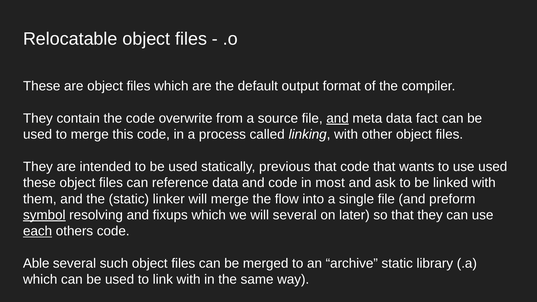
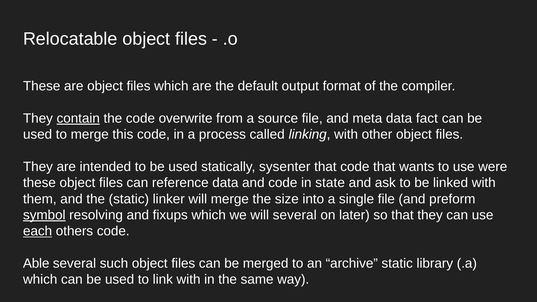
contain underline: none -> present
and at (338, 118) underline: present -> none
previous: previous -> sysenter
use used: used -> were
most: most -> state
flow: flow -> size
